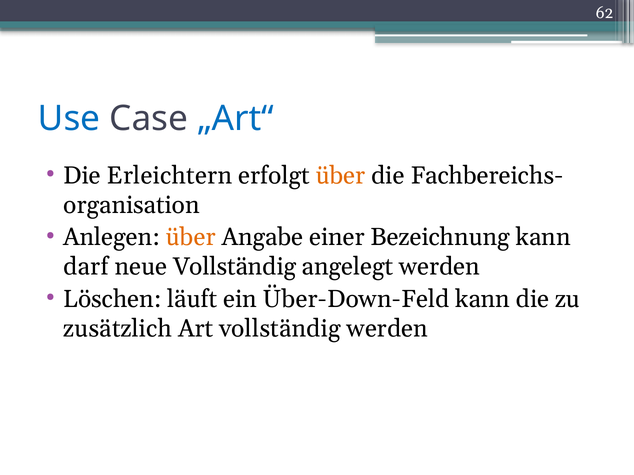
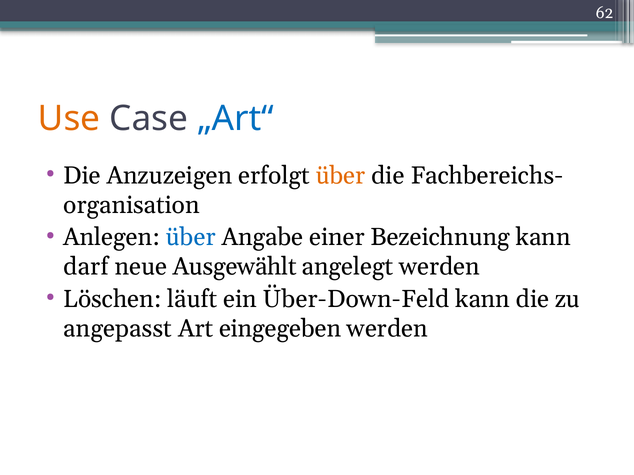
Use colour: blue -> orange
Erleichtern: Erleichtern -> Anzuzeigen
über at (191, 237) colour: orange -> blue
neue Vollständig: Vollständig -> Ausgewählt
zusätzlich: zusätzlich -> angepasst
Art vollständig: vollständig -> eingegeben
